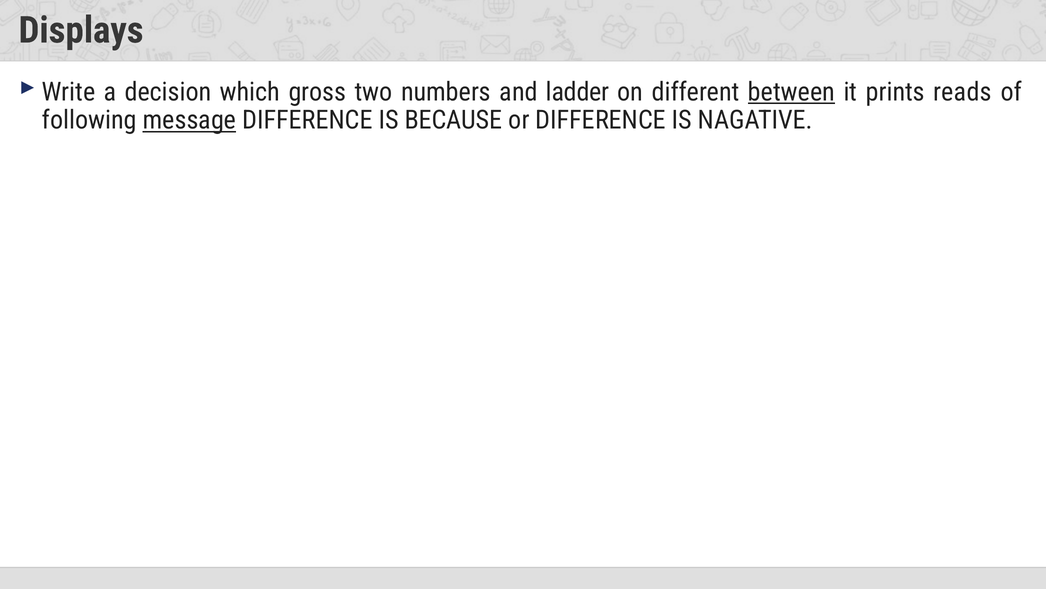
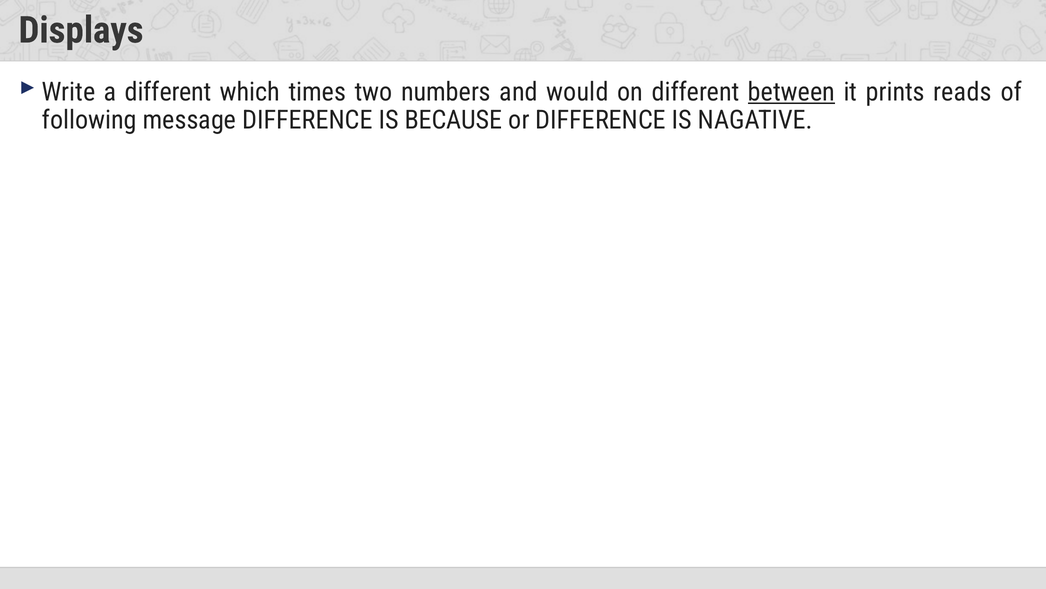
a decision: decision -> different
gross: gross -> times
ladder: ladder -> would
message underline: present -> none
